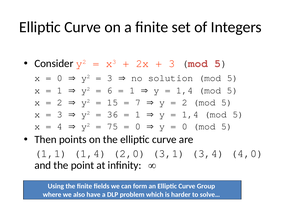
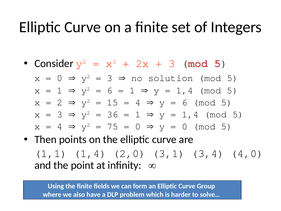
7 at (138, 102): 7 -> 4
2 at (185, 102): 2 -> 6
